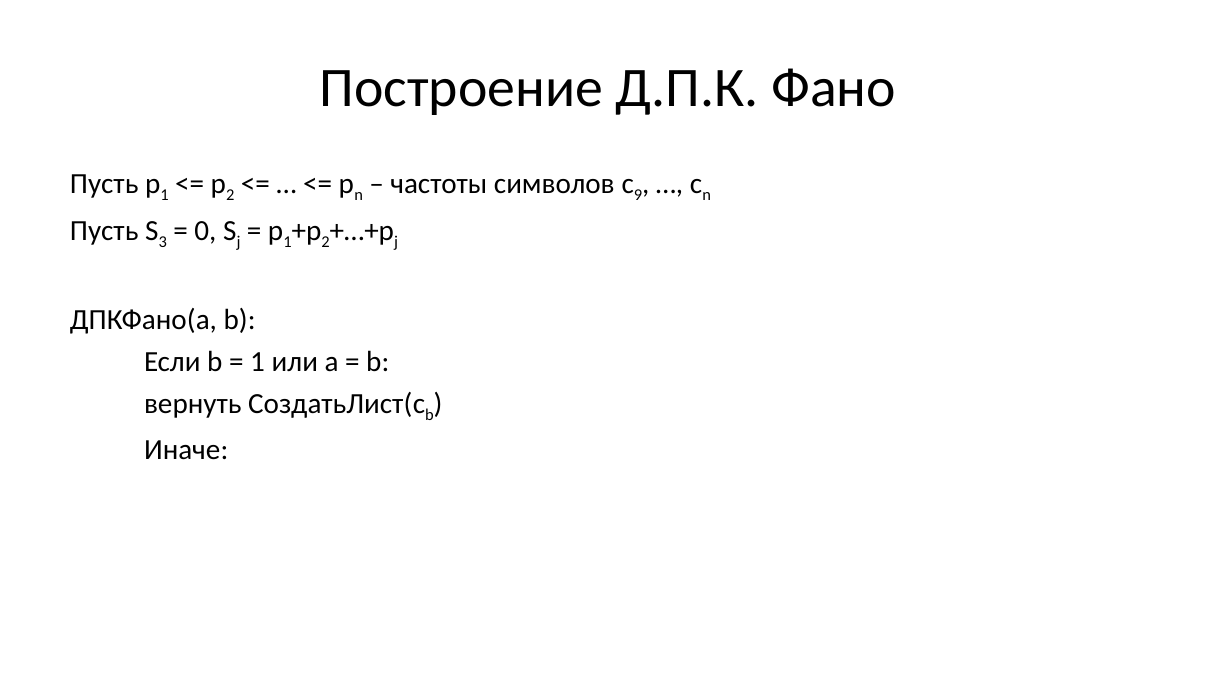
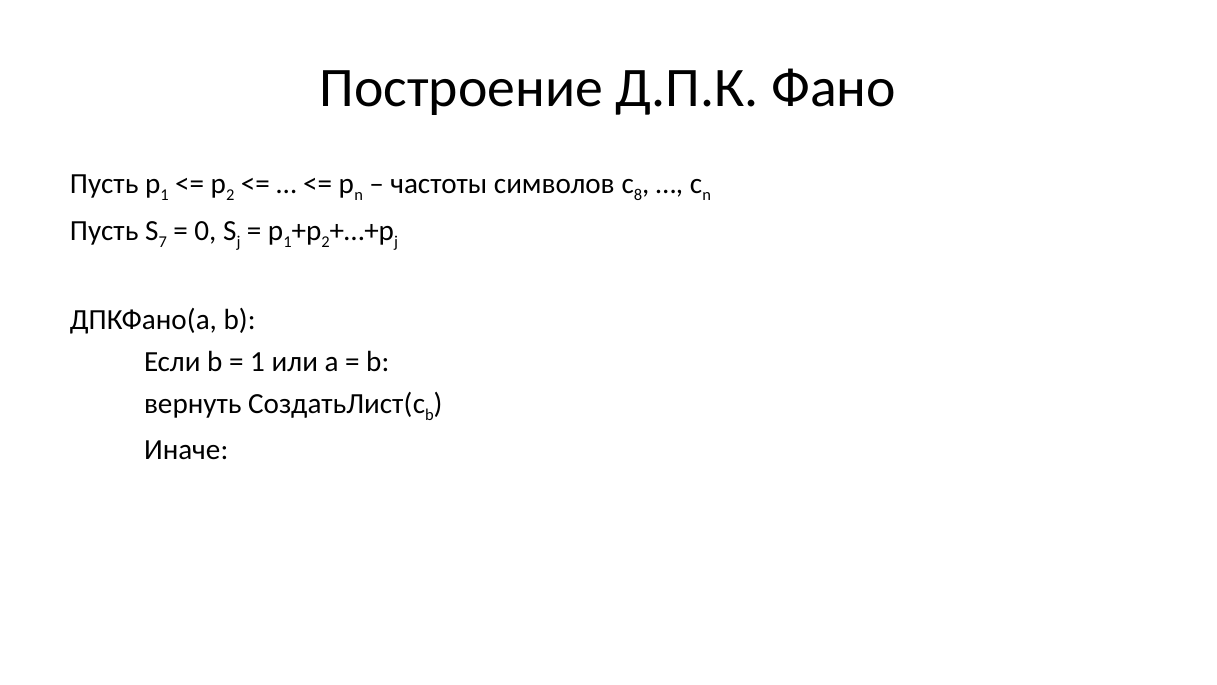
9: 9 -> 8
3: 3 -> 7
